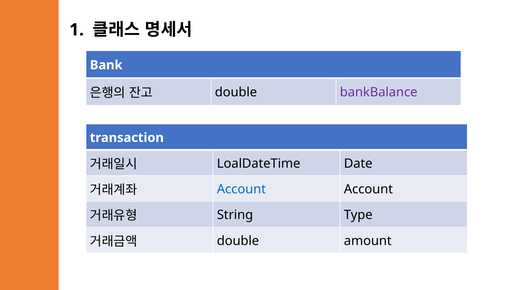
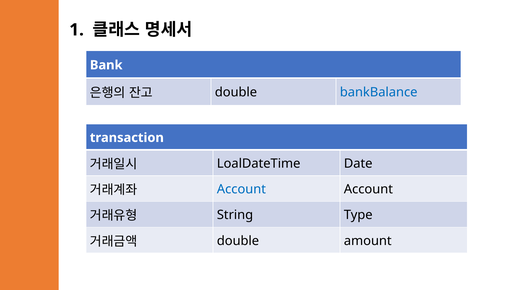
bankBalance colour: purple -> blue
